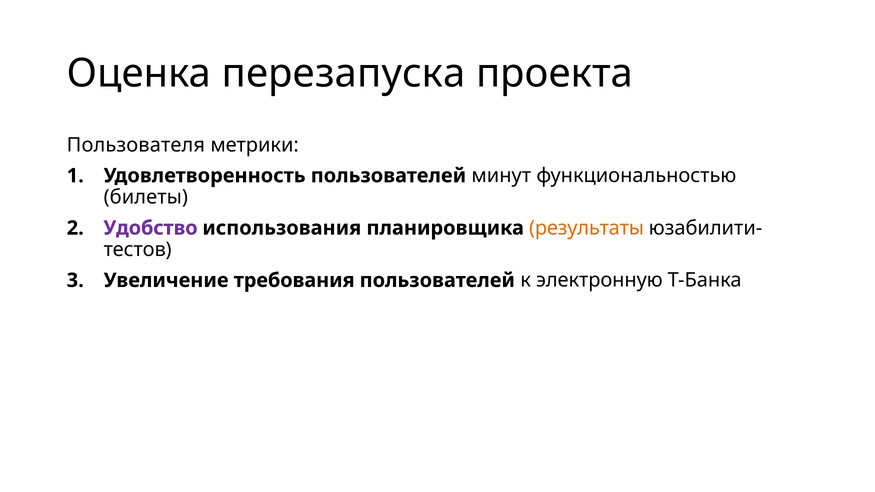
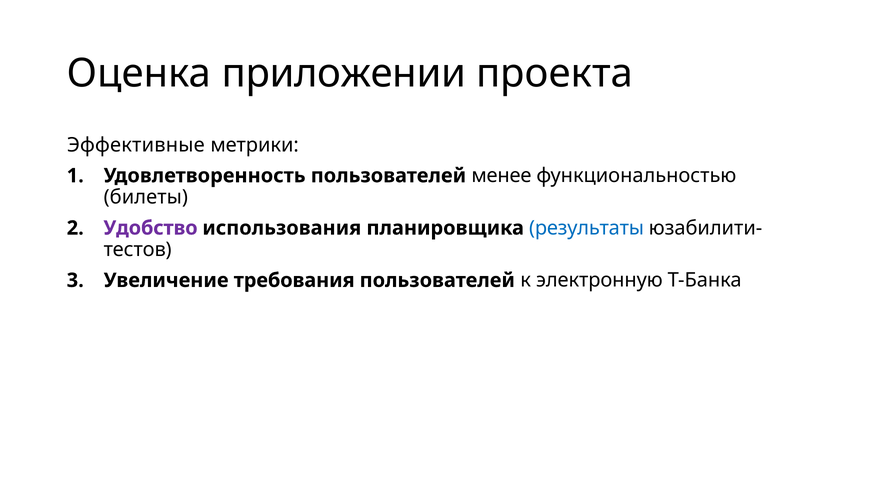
перезапуска: перезапуска -> приложении
Пользователя: Пользователя -> Эффективные
минут: минут -> менее
результаты colour: orange -> blue
